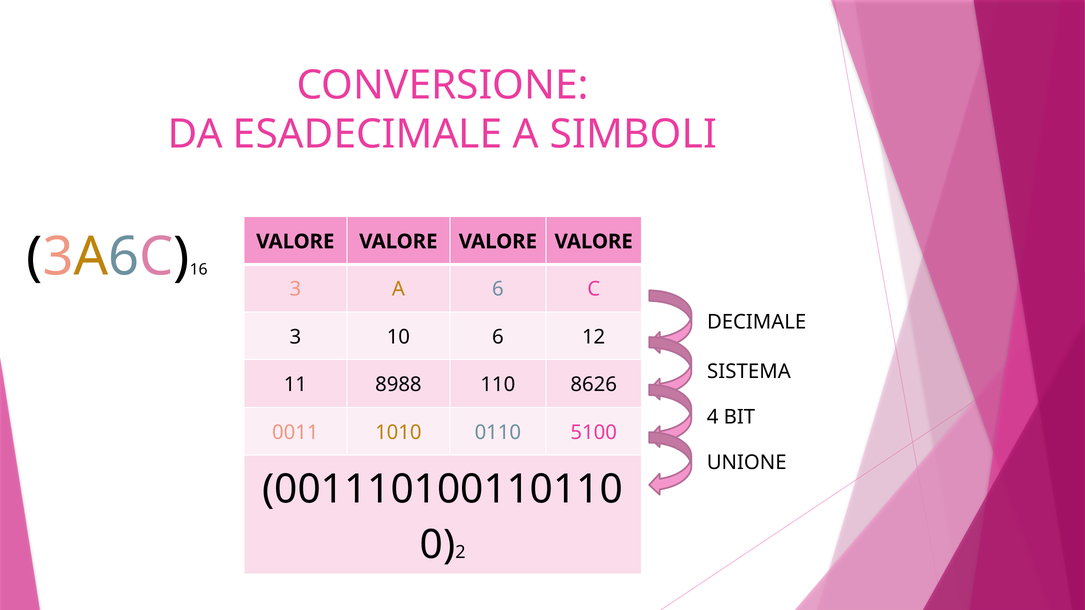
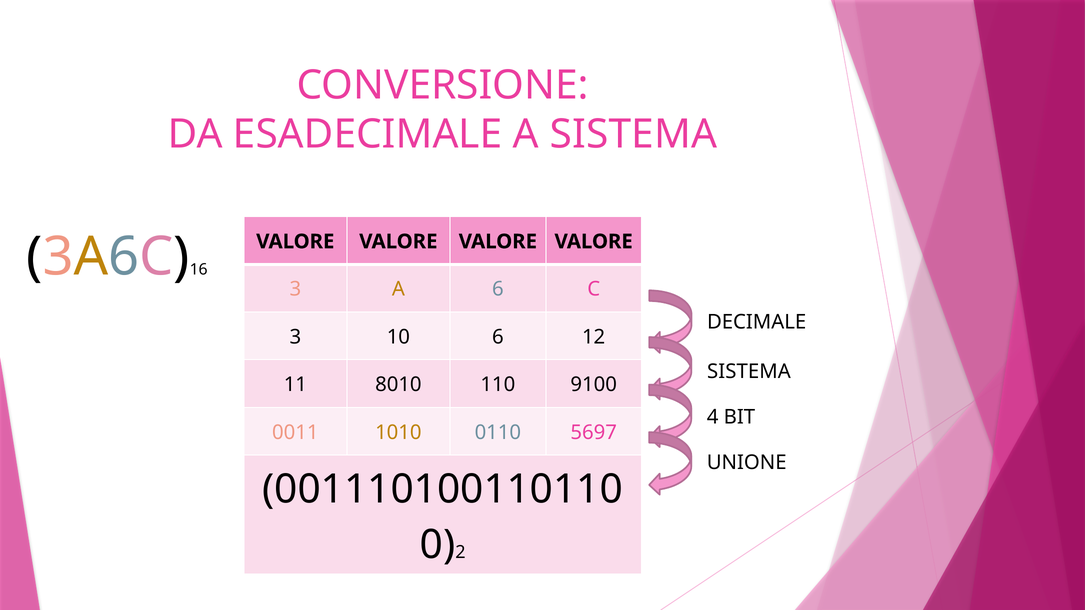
A SIMBOLI: SIMBOLI -> SISTEMA
8988: 8988 -> 8010
8626: 8626 -> 9100
5100: 5100 -> 5697
